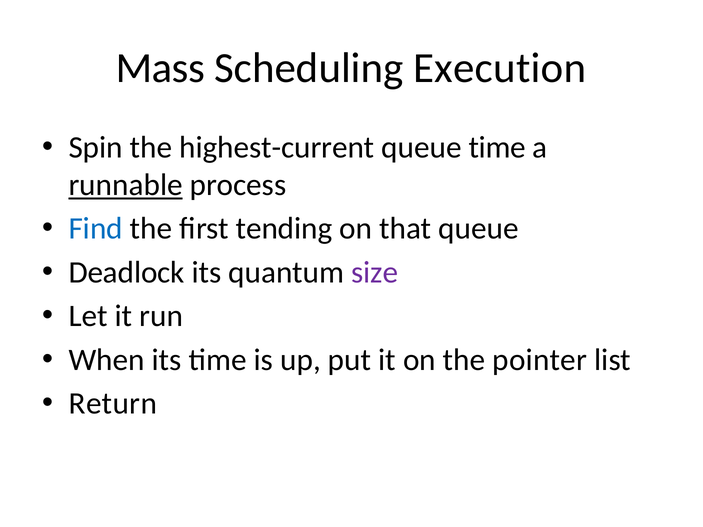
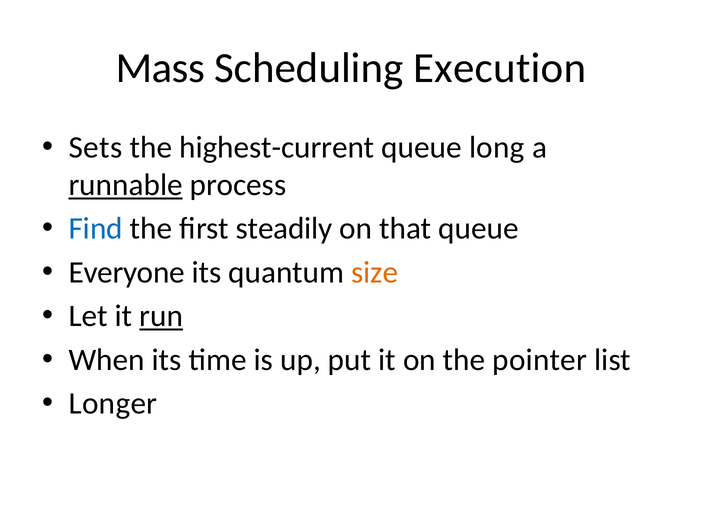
Spin: Spin -> Sets
queue time: time -> long
tending: tending -> steadily
Deadlock: Deadlock -> Everyone
size colour: purple -> orange
run underline: none -> present
Return: Return -> Longer
